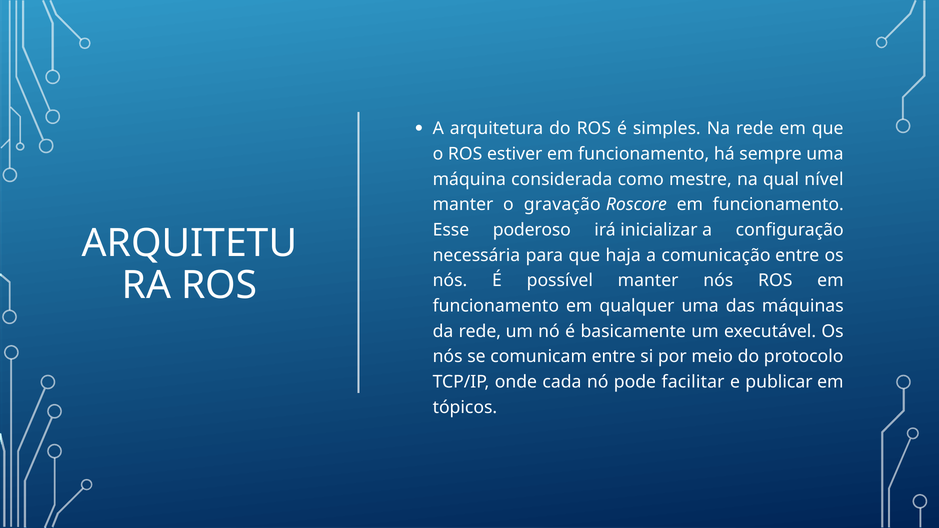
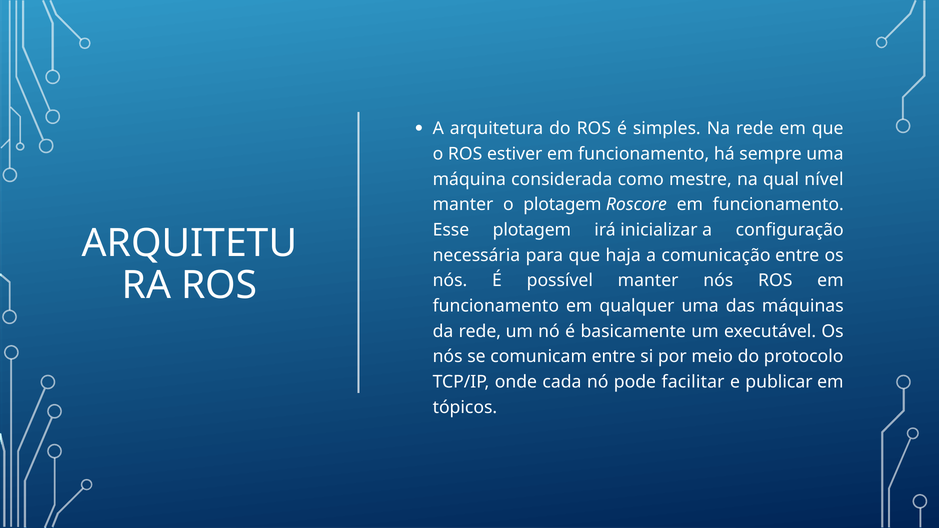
o gravação: gravação -> plotagem
Esse poderoso: poderoso -> plotagem
